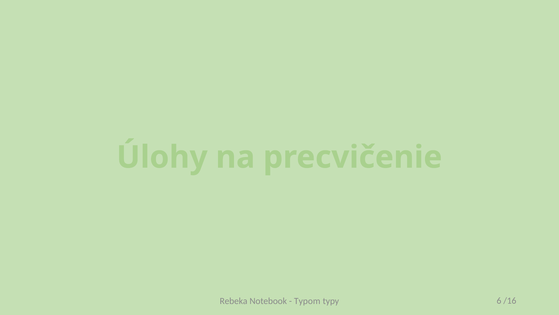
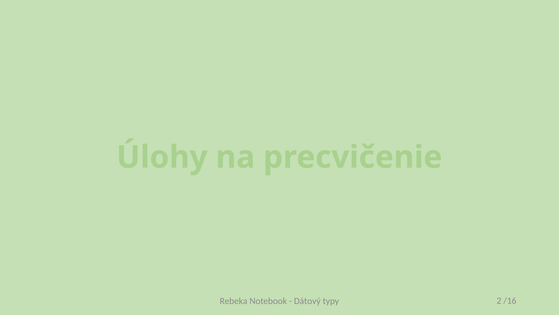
Typom: Typom -> Dátový
6: 6 -> 2
